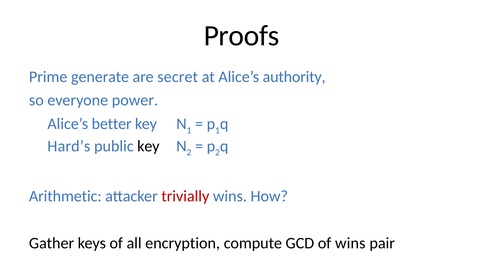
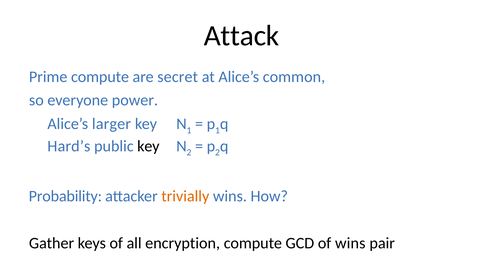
Proofs: Proofs -> Attack
Prime generate: generate -> compute
authority: authority -> common
better: better -> larger
Arithmetic: Arithmetic -> Probability
trivially colour: red -> orange
